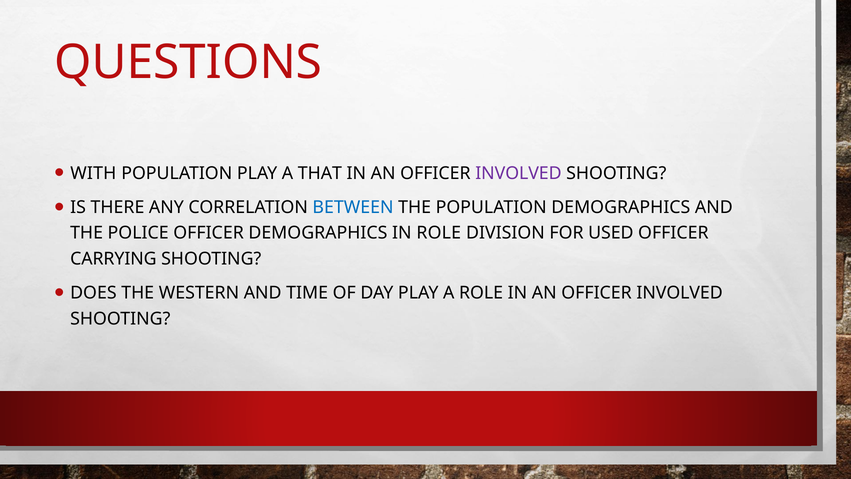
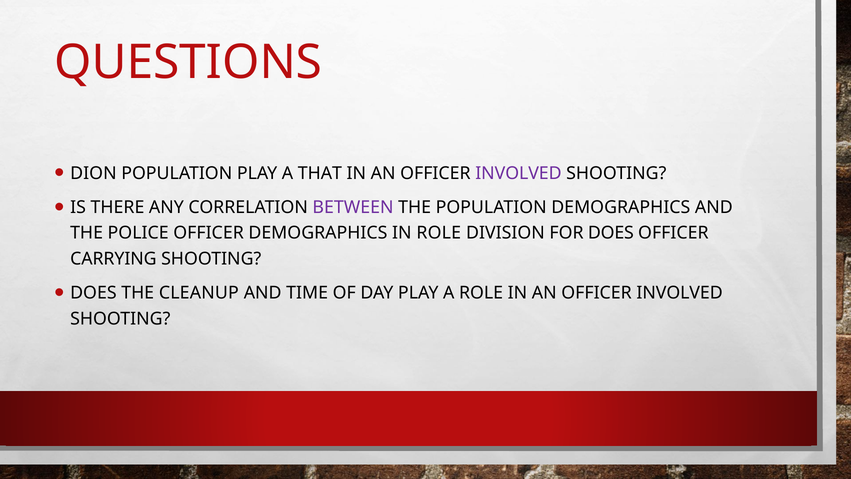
WITH: WITH -> DION
BETWEEN colour: blue -> purple
FOR USED: USED -> DOES
WESTERN: WESTERN -> CLEANUP
